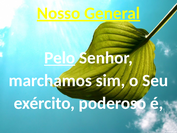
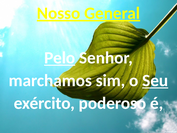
Seu underline: none -> present
